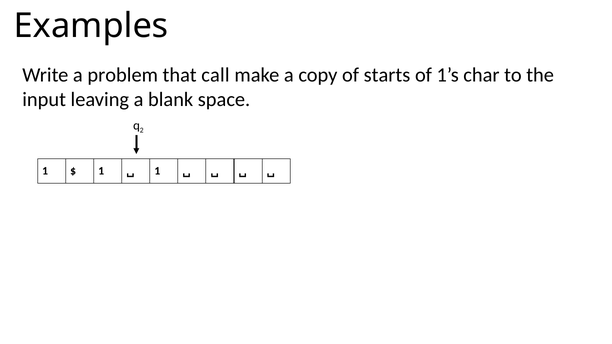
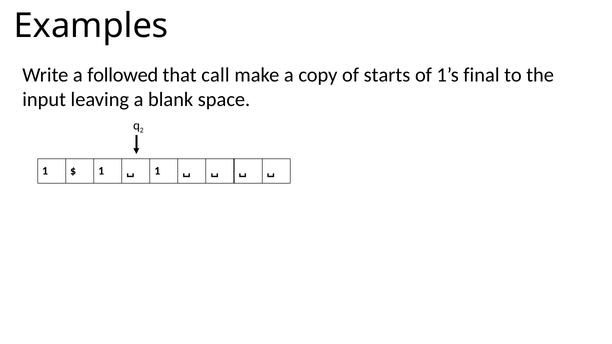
problem: problem -> followed
char: char -> final
